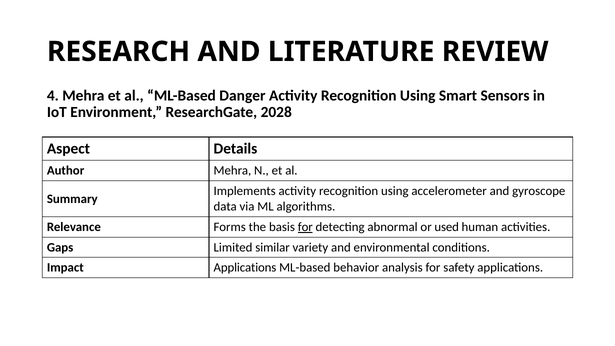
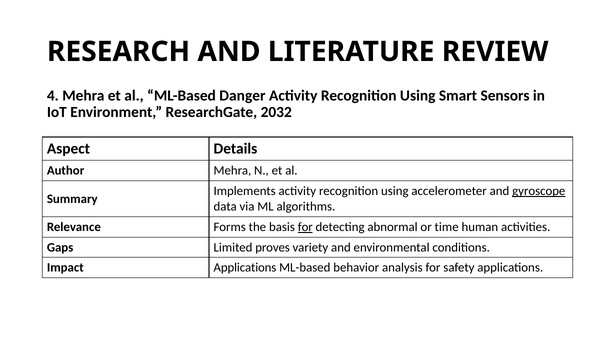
2028: 2028 -> 2032
gyroscope underline: none -> present
used: used -> time
similar: similar -> proves
